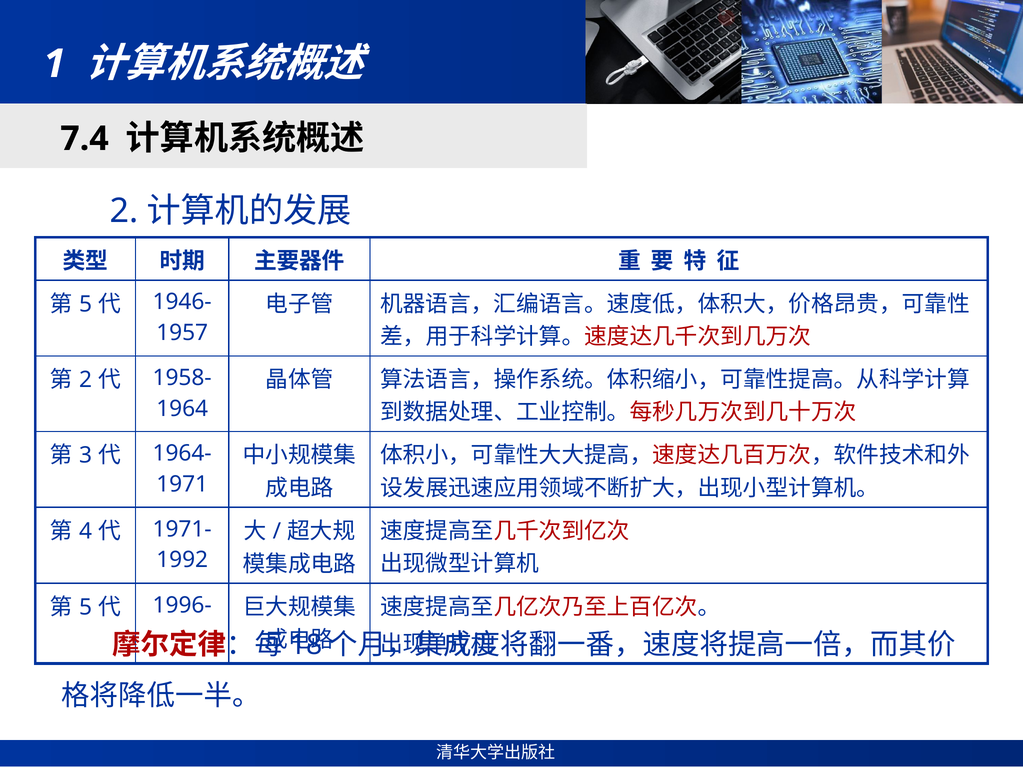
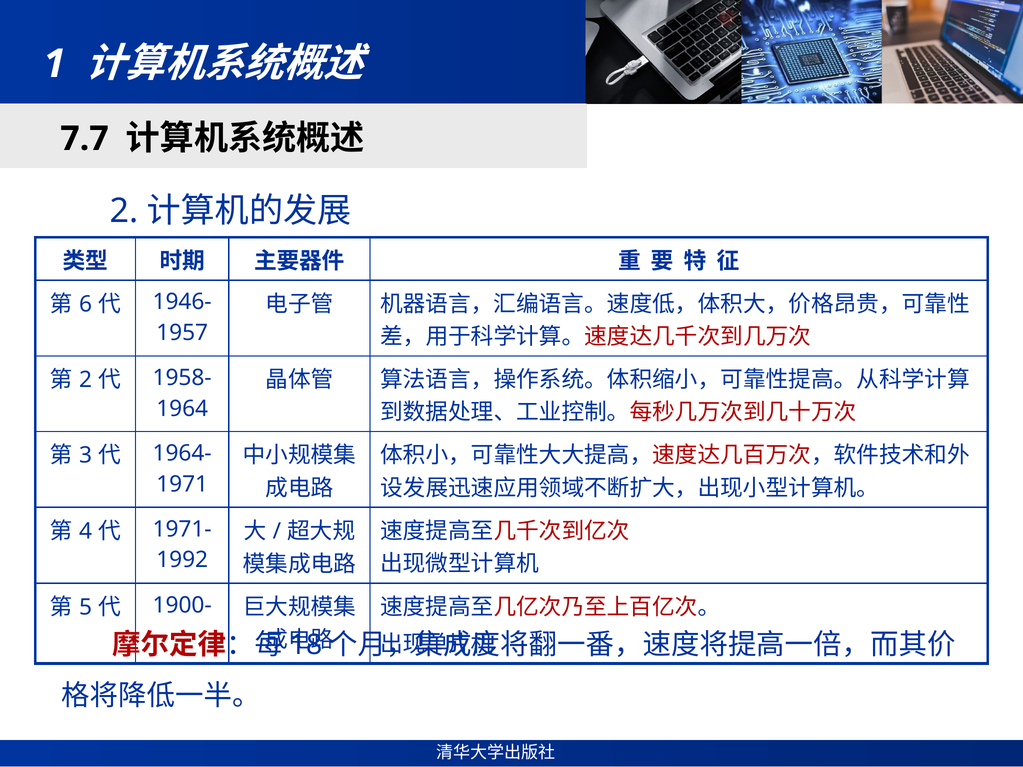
7.4: 7.4 -> 7.7
5 at (86, 304): 5 -> 6
1996-: 1996- -> 1900-
